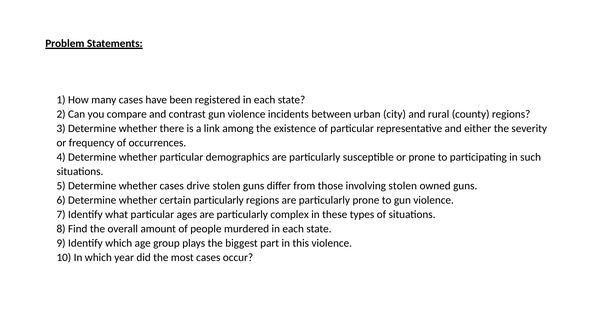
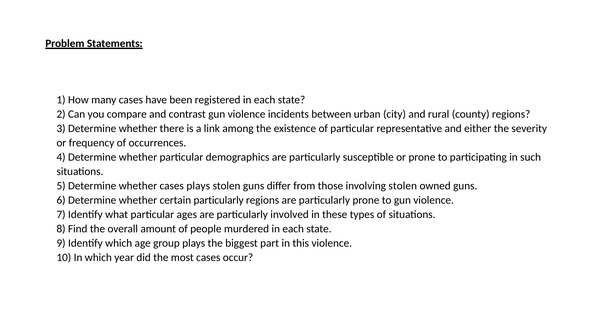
cases drive: drive -> plays
complex: complex -> involved
